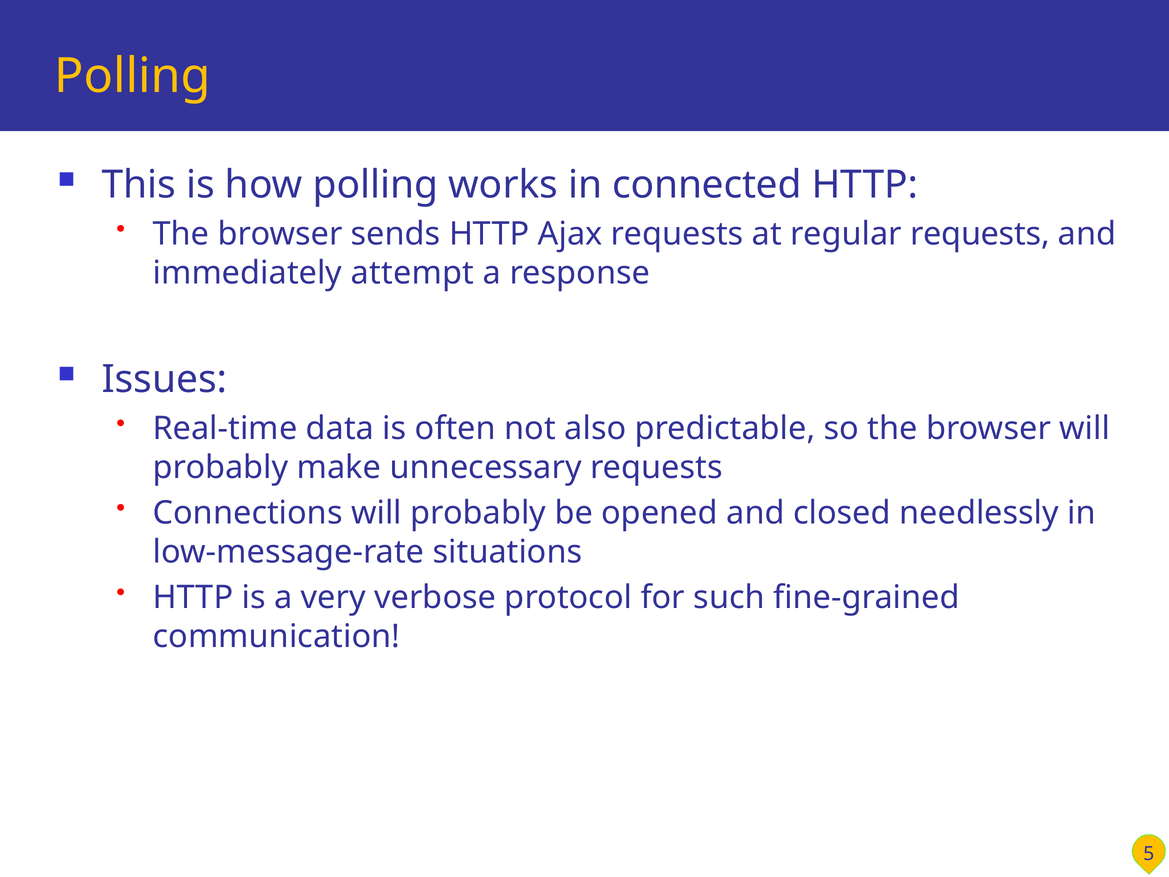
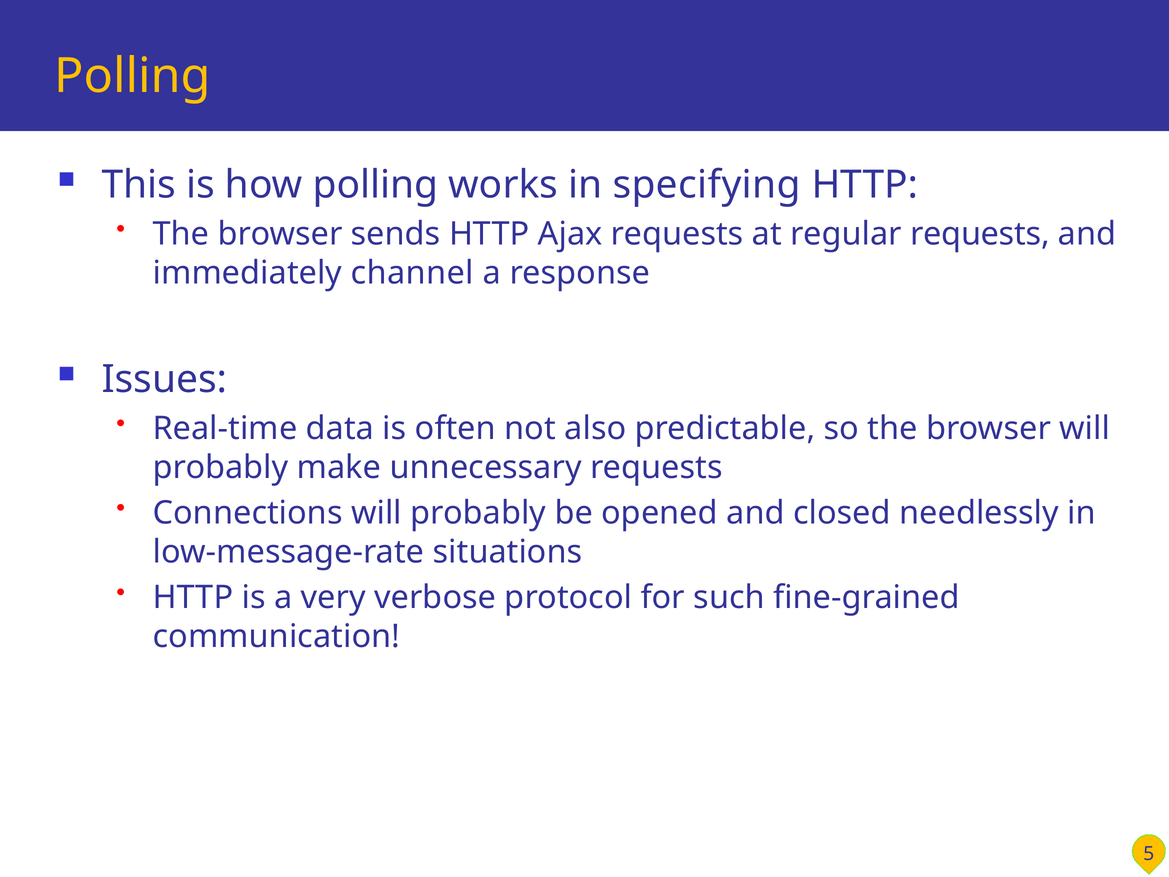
connected: connected -> specifying
attempt: attempt -> channel
